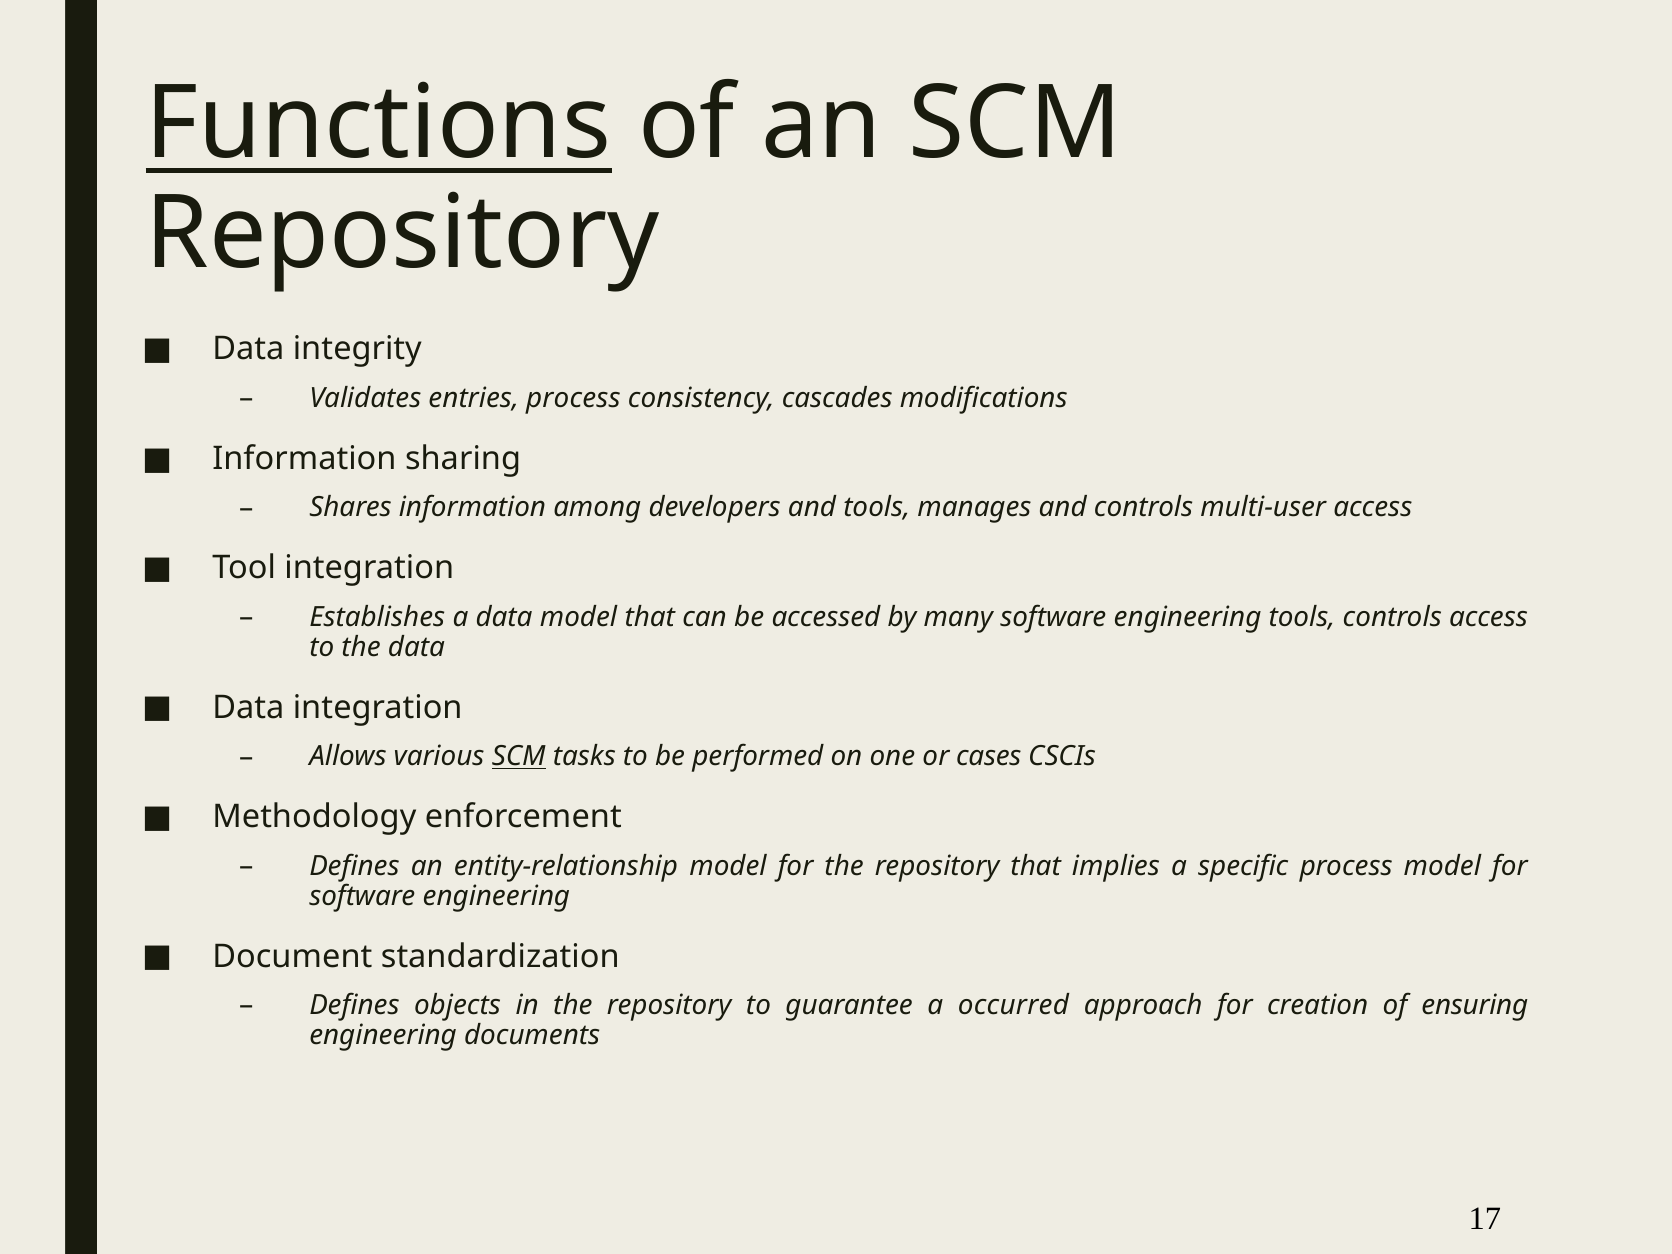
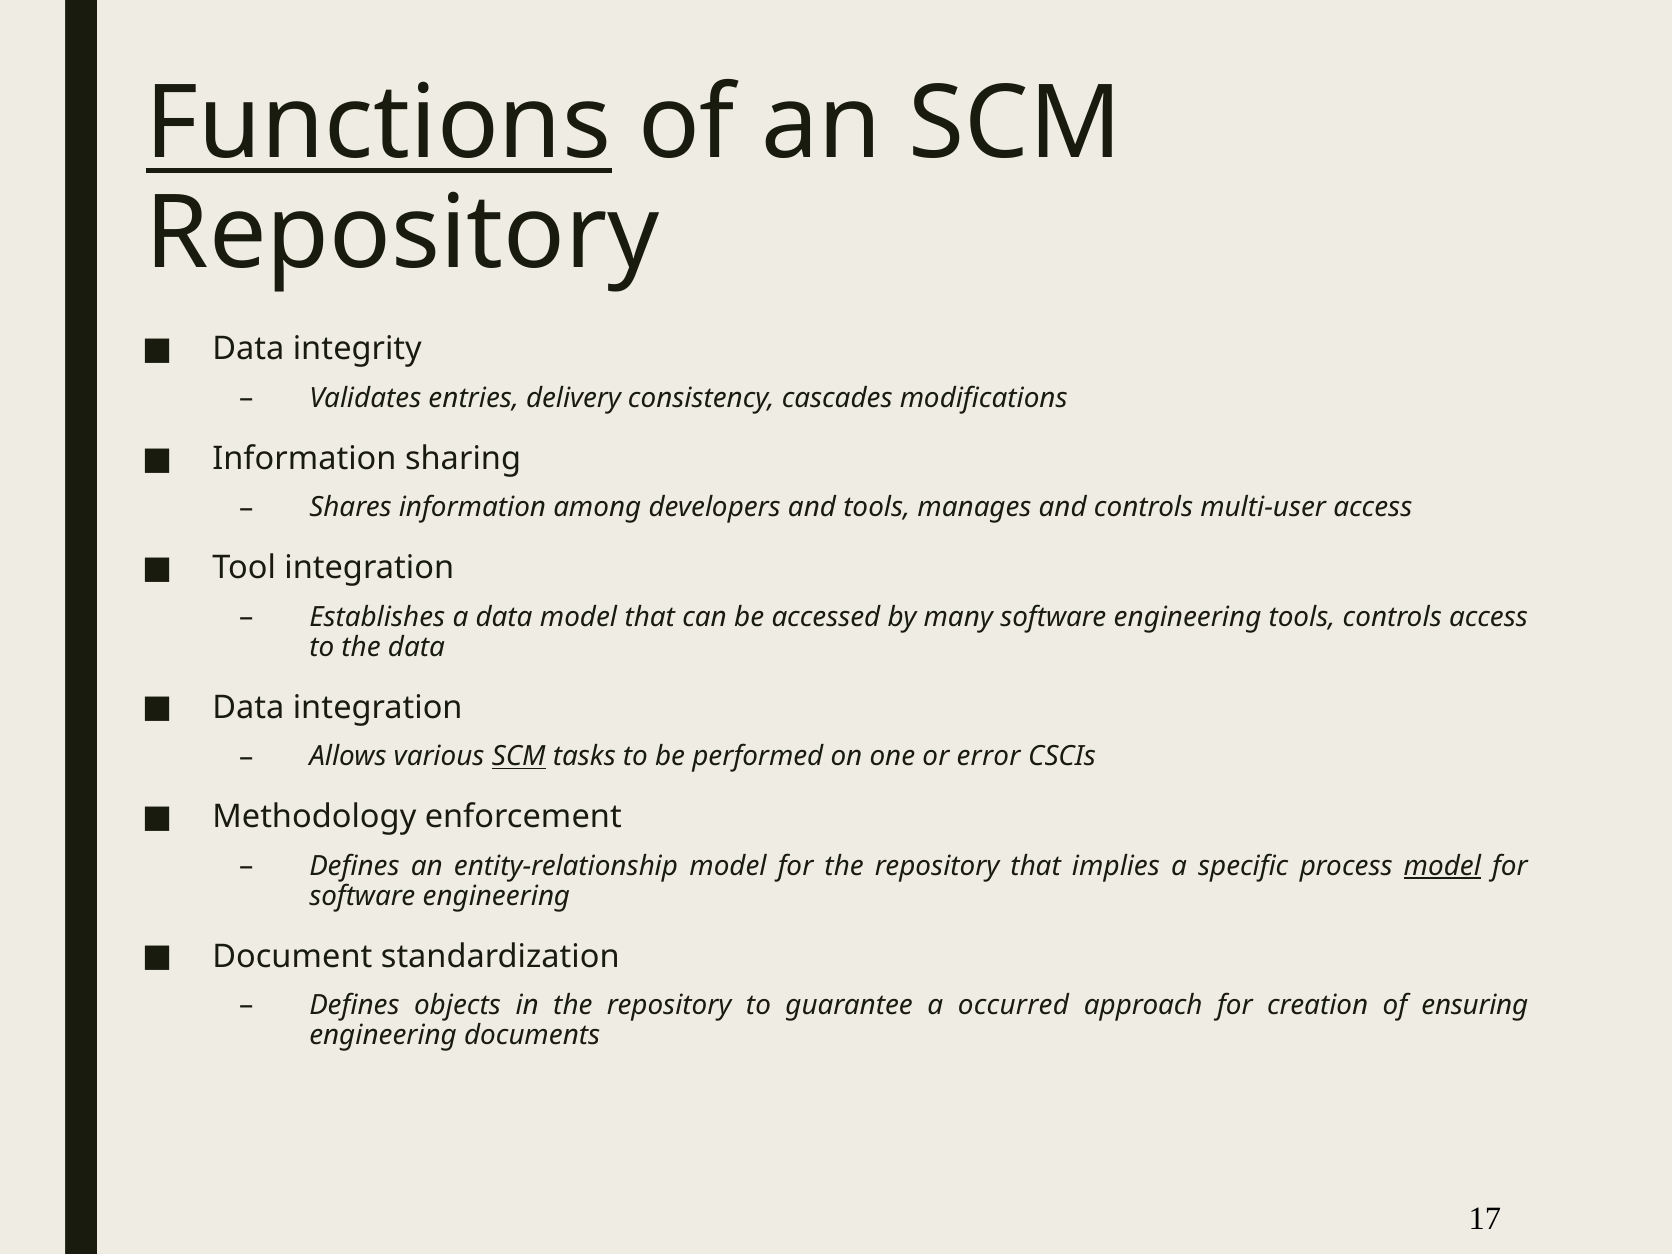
entries process: process -> delivery
cases: cases -> error
model at (1442, 866) underline: none -> present
